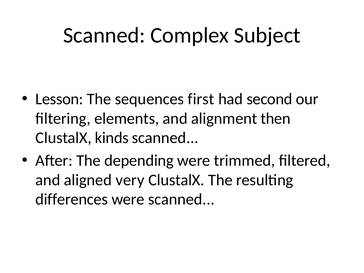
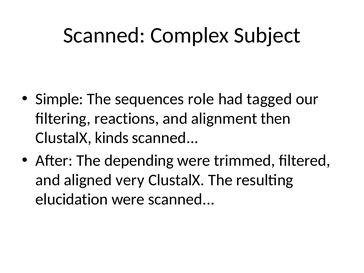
Lesson: Lesson -> Simple
first: first -> role
second: second -> tagged
elements: elements -> reactions
differences: differences -> elucidation
